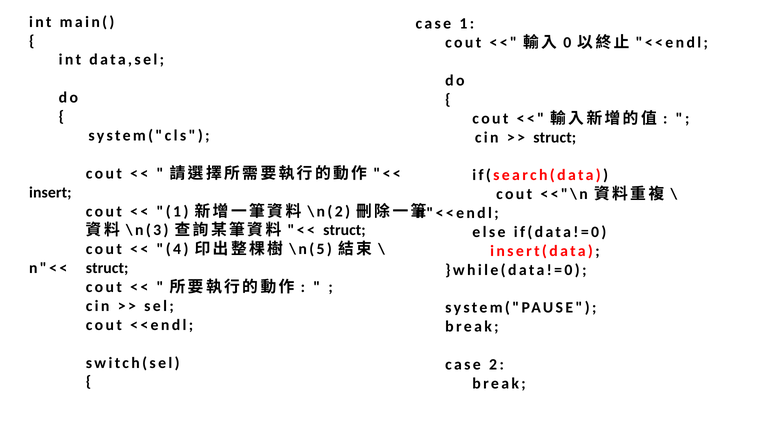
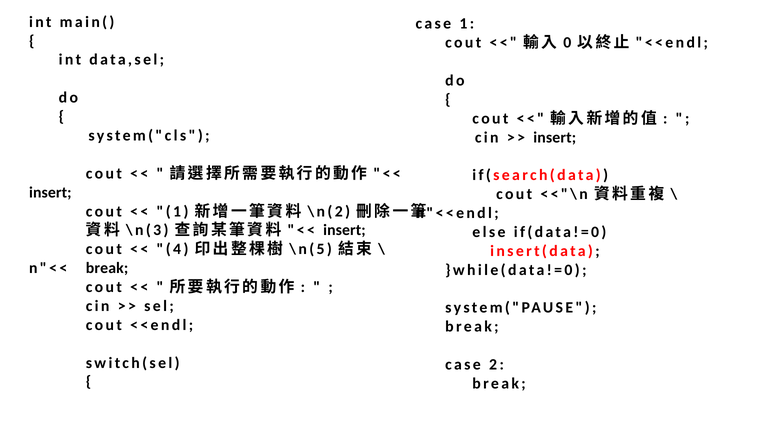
struct at (555, 137): struct -> insert
struct at (344, 230): struct -> insert
struct at (107, 268): struct -> break
